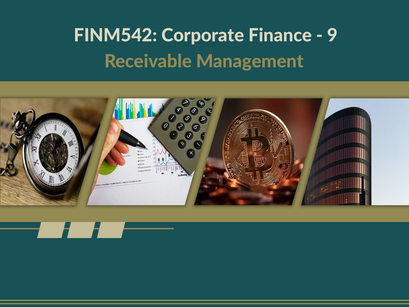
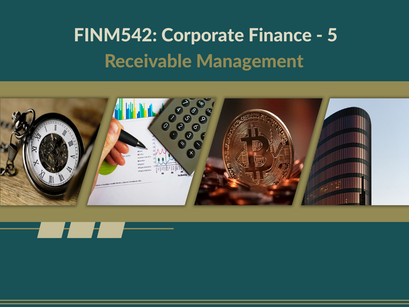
9: 9 -> 5
